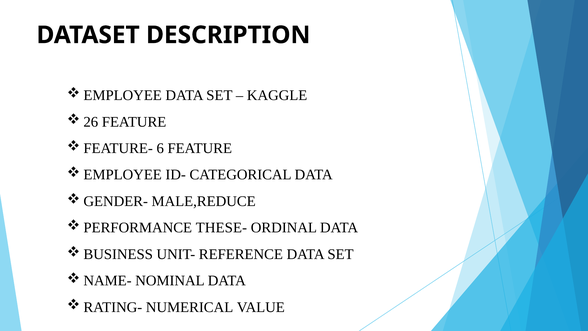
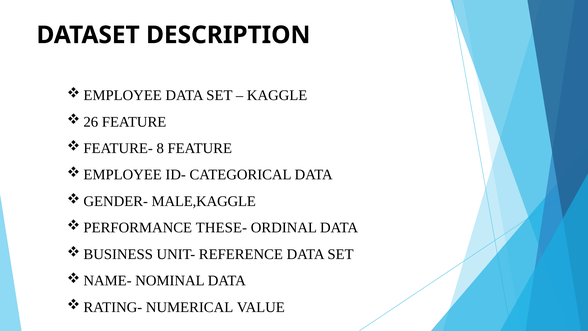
6: 6 -> 8
MALE,REDUCE: MALE,REDUCE -> MALE,KAGGLE
